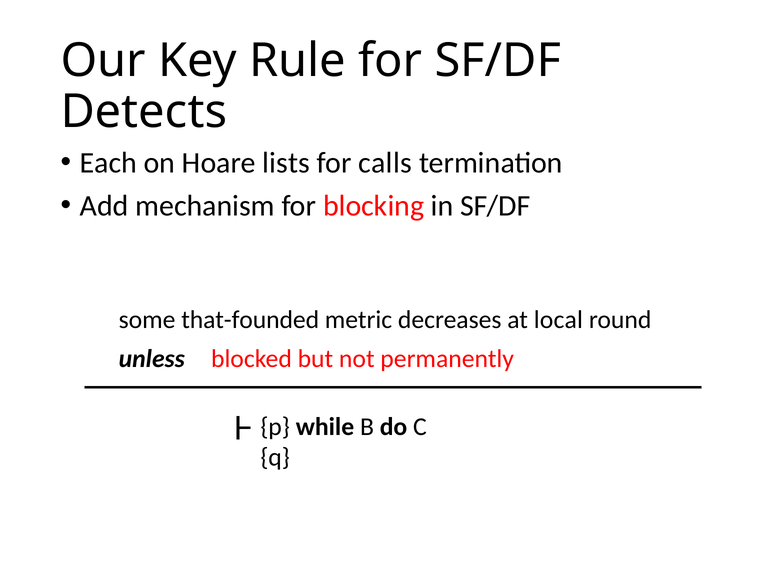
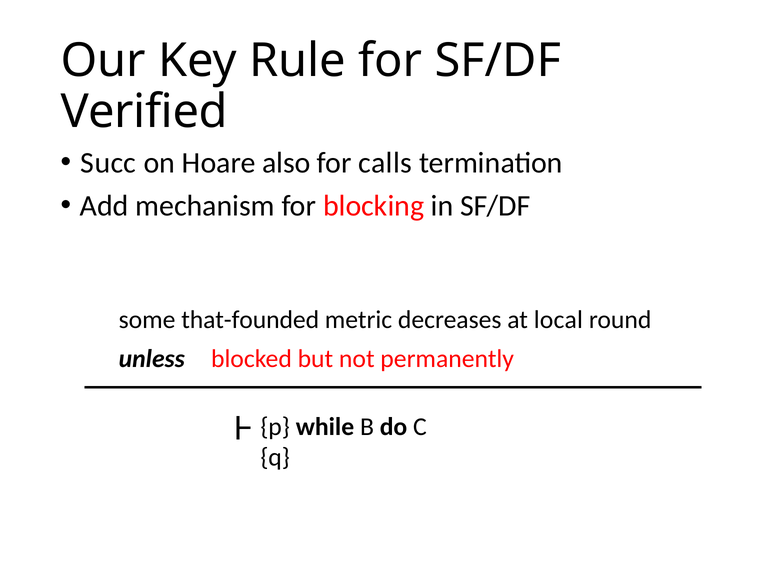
Detects: Detects -> Verified
Each: Each -> Succ
lists: lists -> also
